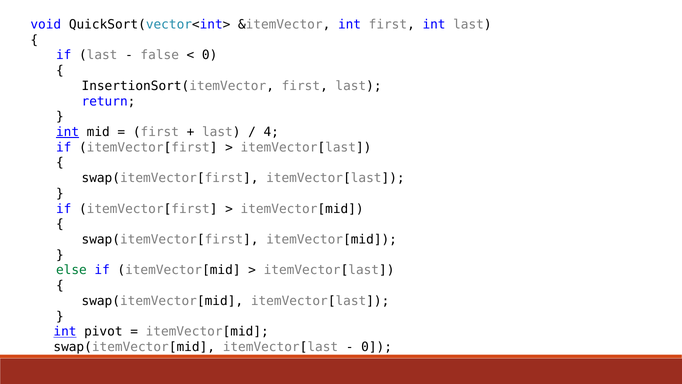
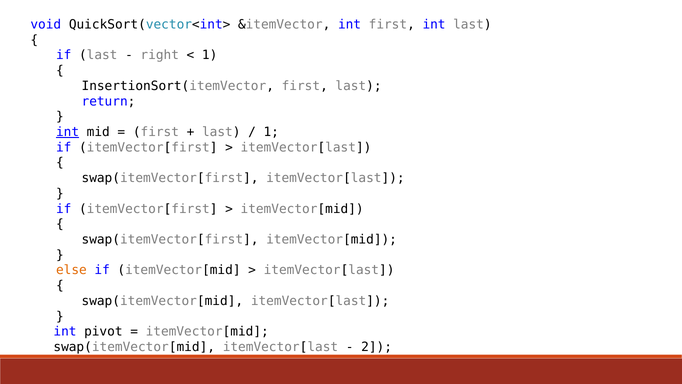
false: false -> right
0 at (210, 55): 0 -> 1
4 at (271, 132): 4 -> 1
else colour: green -> orange
int at (65, 331) underline: present -> none
0 at (377, 347): 0 -> 2
